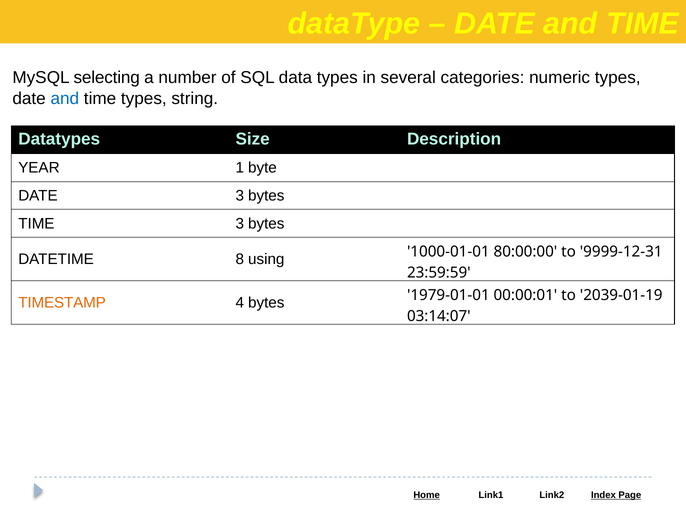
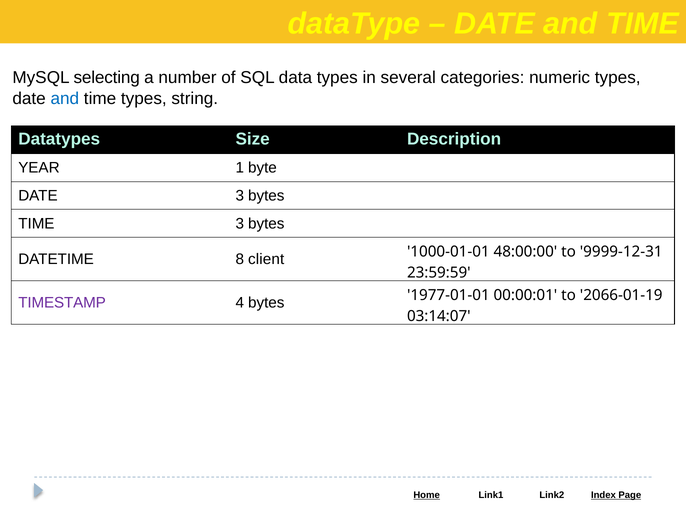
using: using -> client
80:00:00: 80:00:00 -> 48:00:00
TIMESTAMP colour: orange -> purple
1979-01-01: 1979-01-01 -> 1977-01-01
2039-01-19: 2039-01-19 -> 2066-01-19
